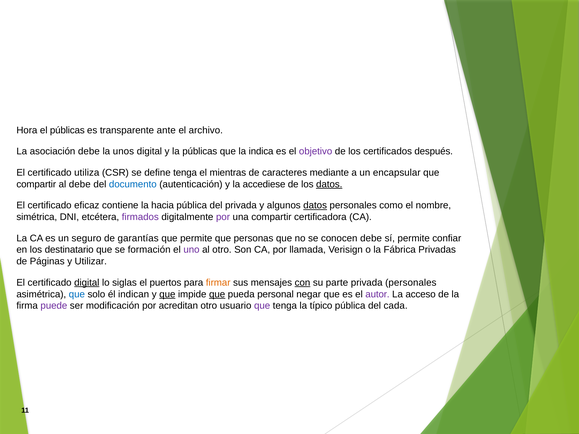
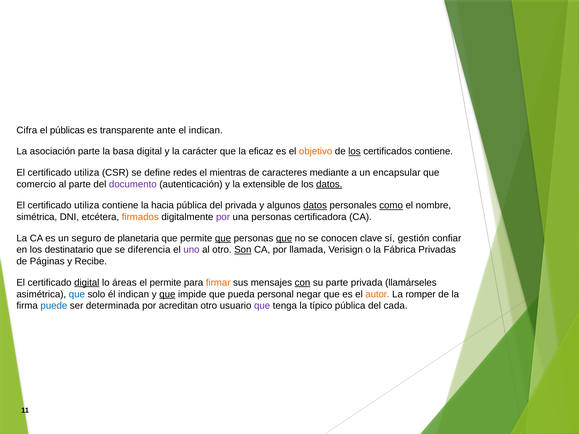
Hora: Hora -> Cifra
el archivo: archivo -> indican
asociación debe: debe -> parte
unos: unos -> basa
la públicas: públicas -> carácter
indica: indica -> eficaz
objetivo colour: purple -> orange
los at (354, 152) underline: none -> present
certificados después: después -> contiene
define tenga: tenga -> redes
compartir at (36, 184): compartir -> comercio
al debe: debe -> parte
documento colour: blue -> purple
accediese: accediese -> extensible
eficaz at (87, 206): eficaz -> utiliza
como underline: none -> present
firmados colour: purple -> orange
una compartir: compartir -> personas
garantías: garantías -> planetaria
que at (223, 238) underline: none -> present
que at (284, 238) underline: none -> present
conocen debe: debe -> clave
sí permite: permite -> gestión
formación: formación -> diferencia
Son underline: none -> present
Utilizar: Utilizar -> Recibe
siglas: siglas -> áreas
el puertos: puertos -> permite
privada personales: personales -> llamárseles
que at (217, 294) underline: present -> none
autor colour: purple -> orange
acceso: acceso -> romper
puede colour: purple -> blue
modificación: modificación -> determinada
